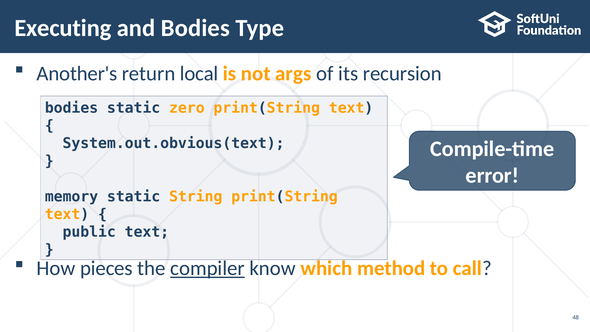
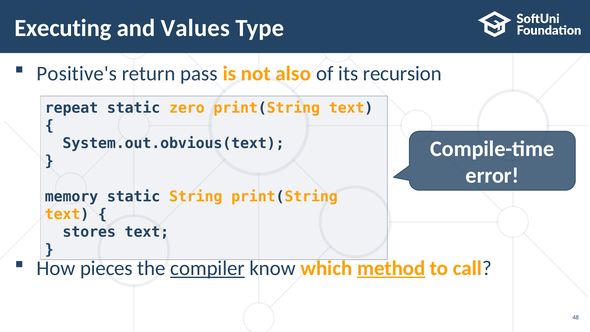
and Bodies: Bodies -> Values
Another's: Another's -> Positive's
local: local -> pass
args: args -> also
bodies at (71, 108): bodies -> repeat
public: public -> stores
method underline: none -> present
